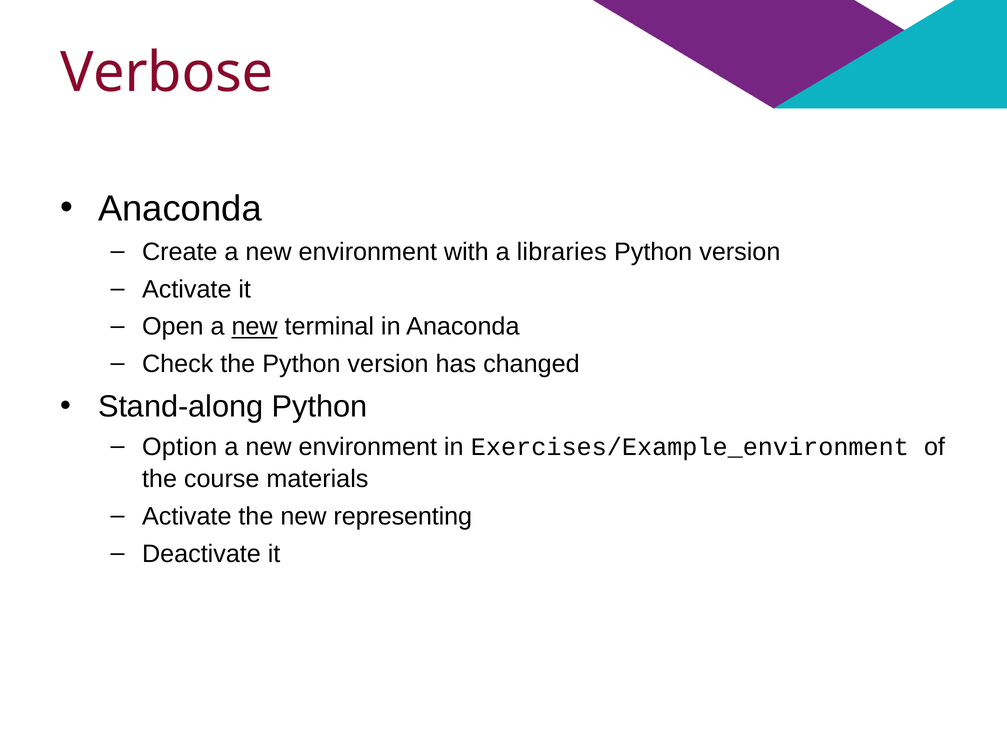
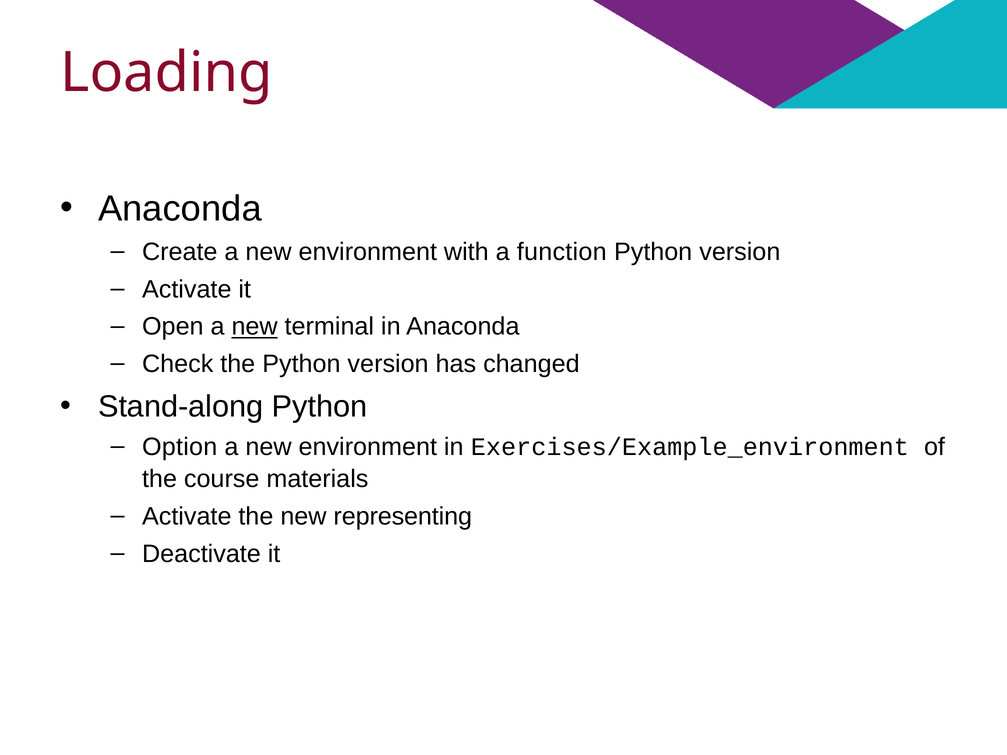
Verbose: Verbose -> Loading
libraries: libraries -> function
